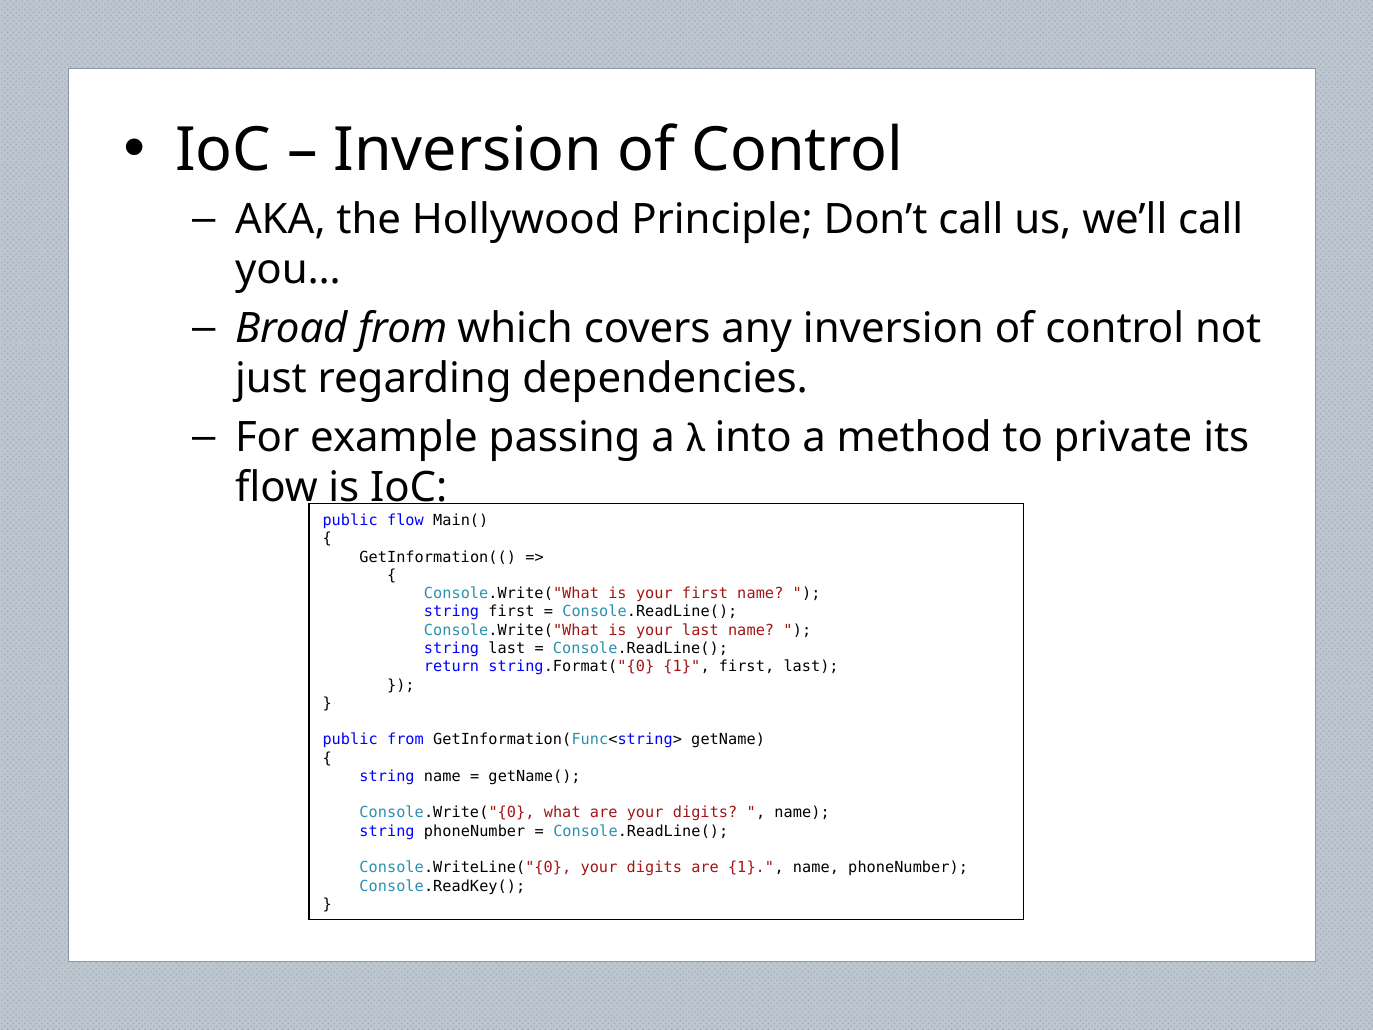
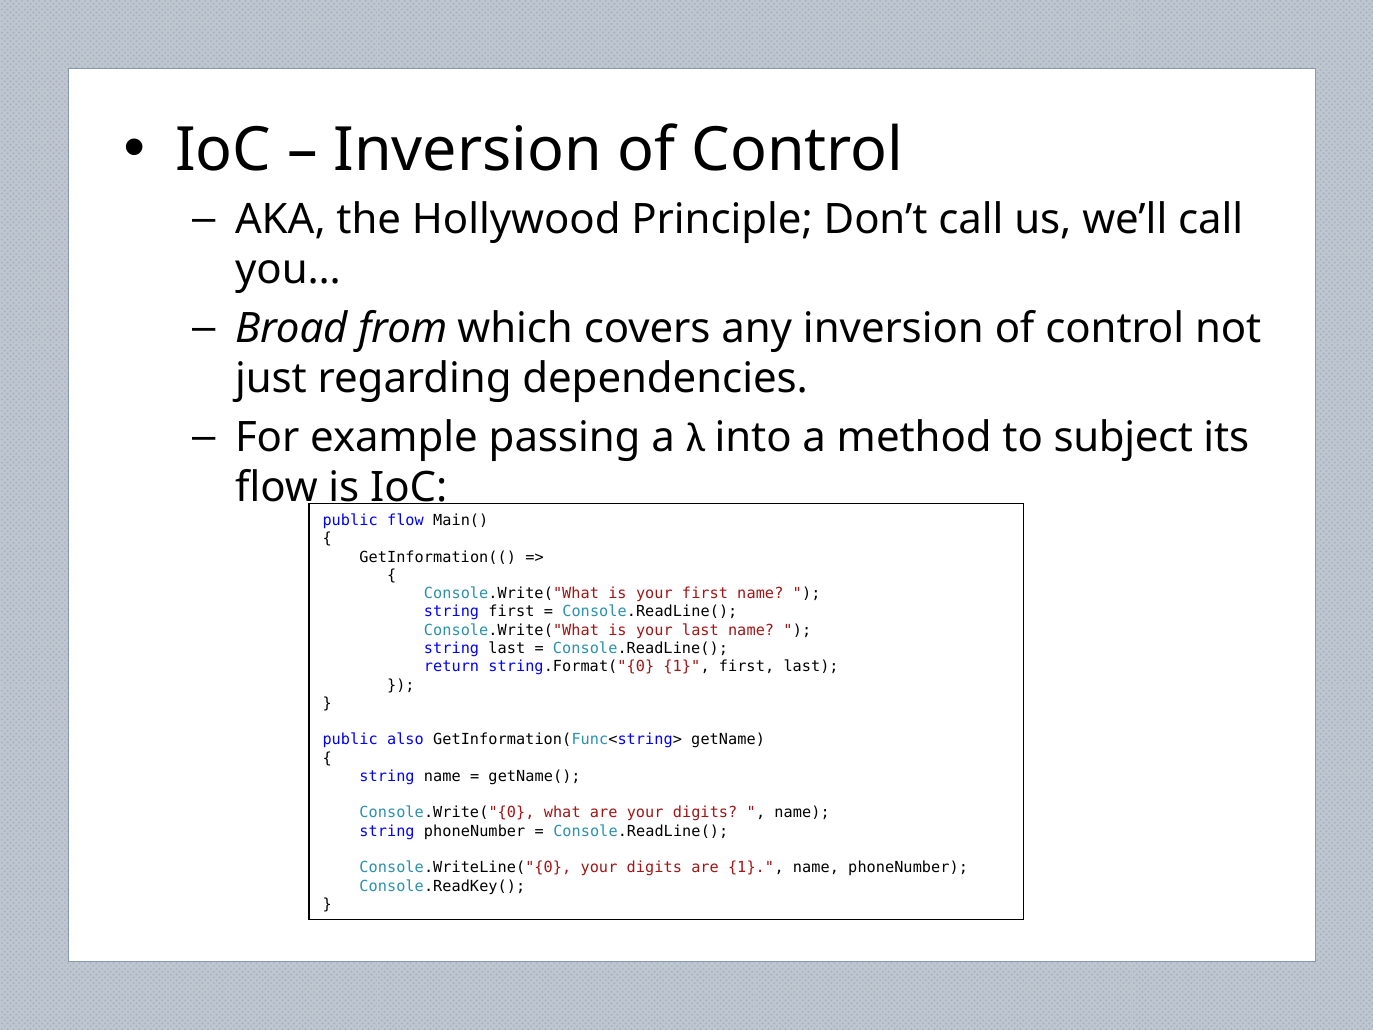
private: private -> subject
public from: from -> also
